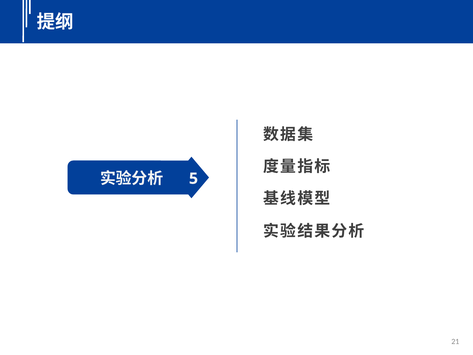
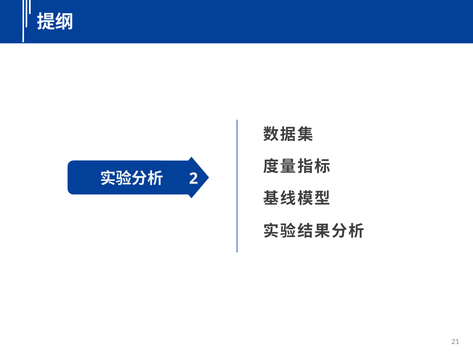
5: 5 -> 2
